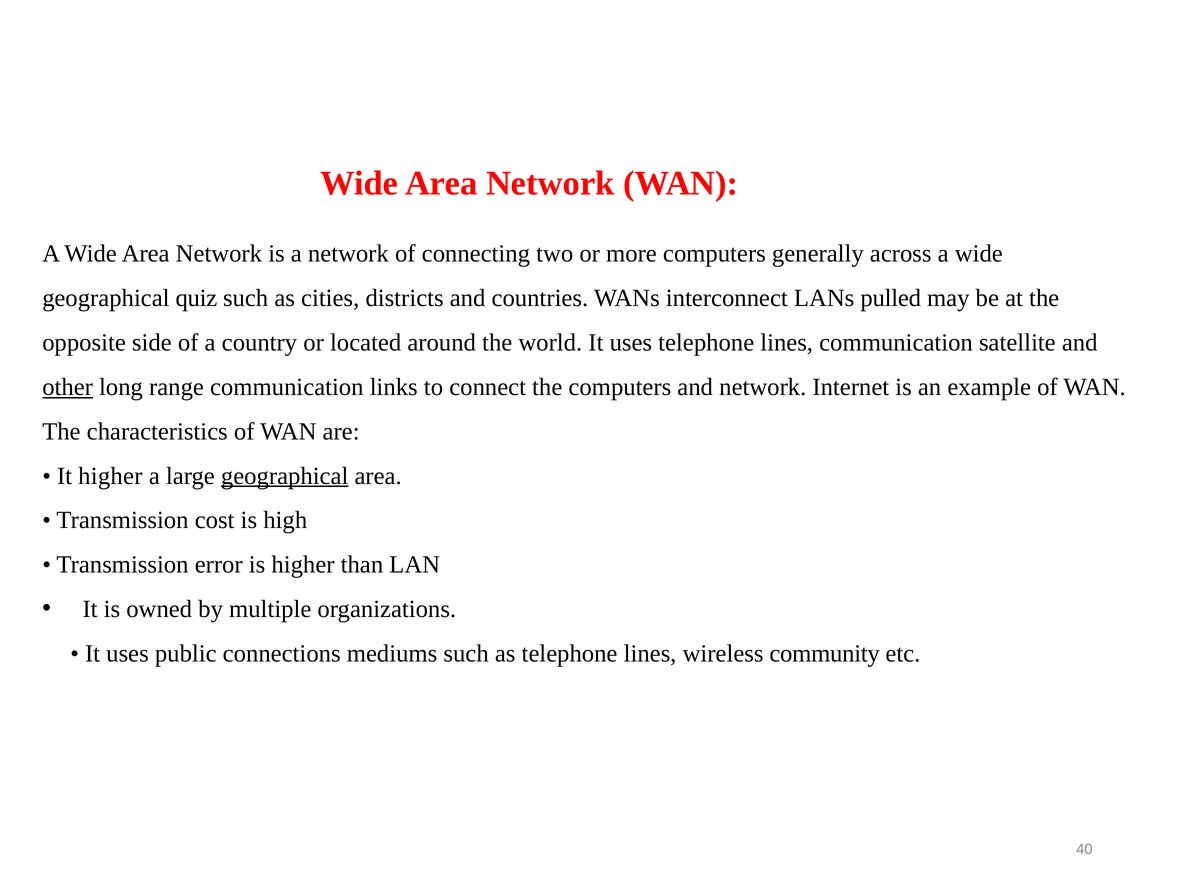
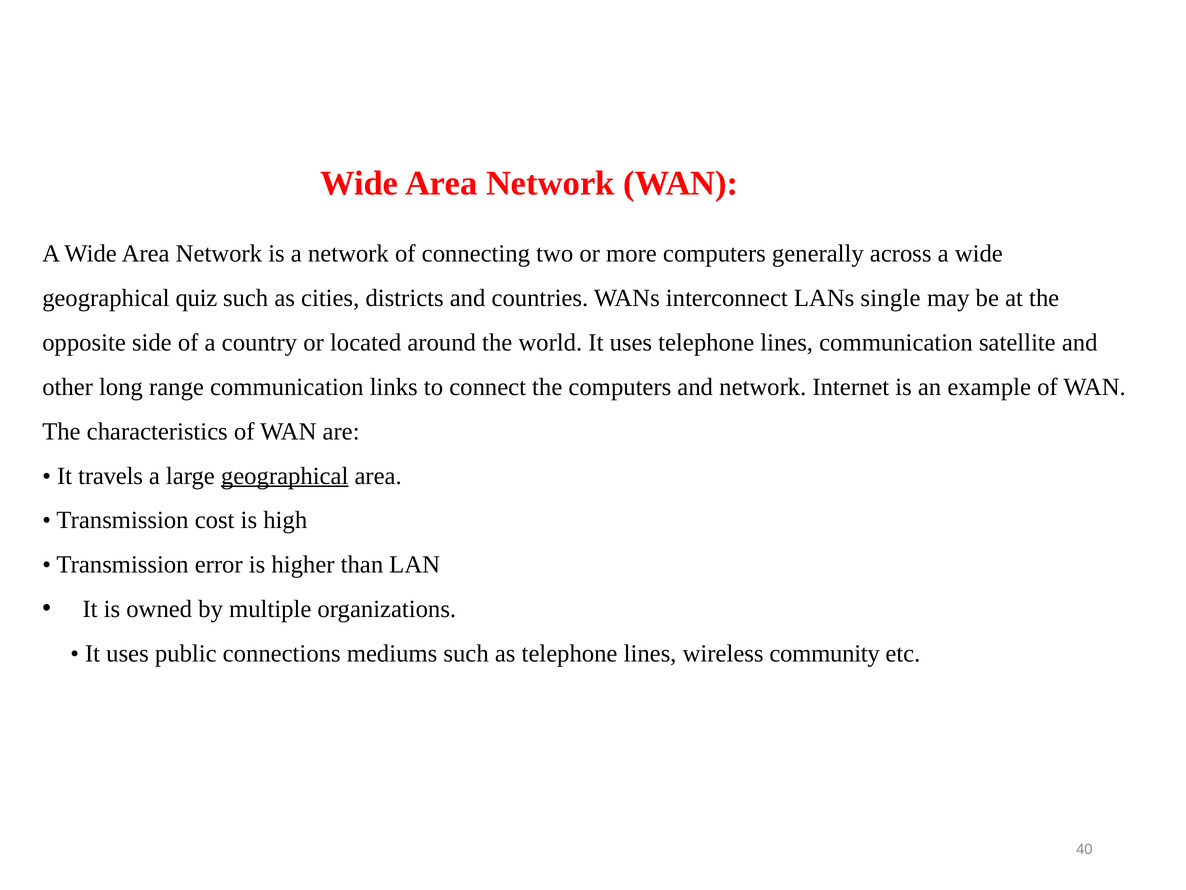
pulled: pulled -> single
other underline: present -> none
It higher: higher -> travels
